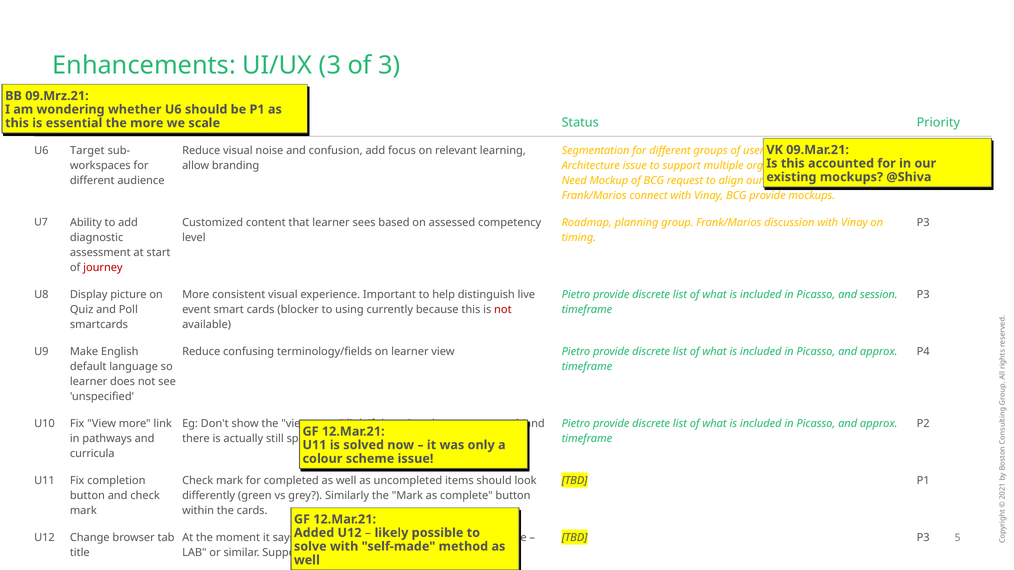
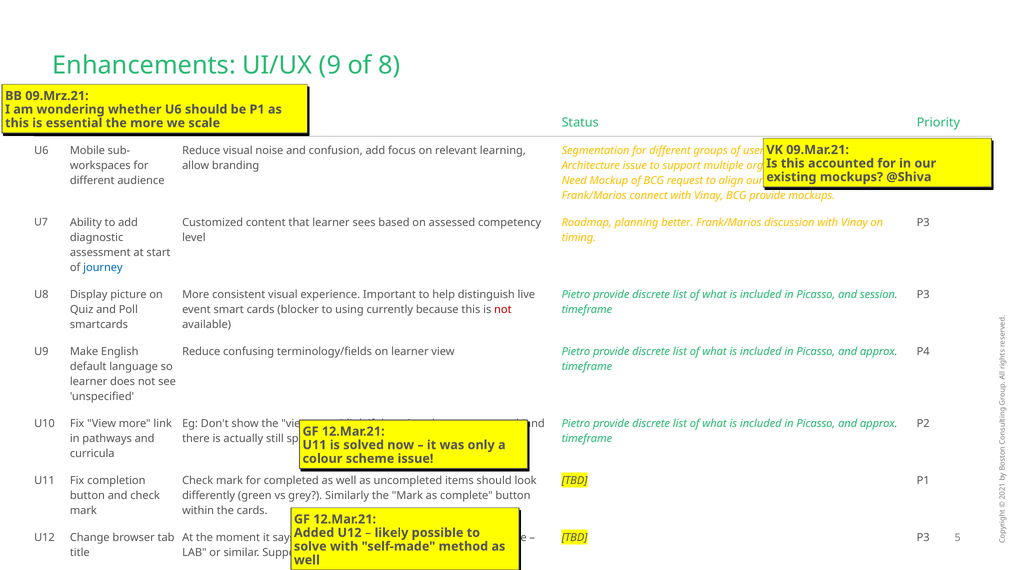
UI/UX 3: 3 -> 9
of 3: 3 -> 8
U6 Target: Target -> Mobile
group: group -> better
journey colour: red -> blue
